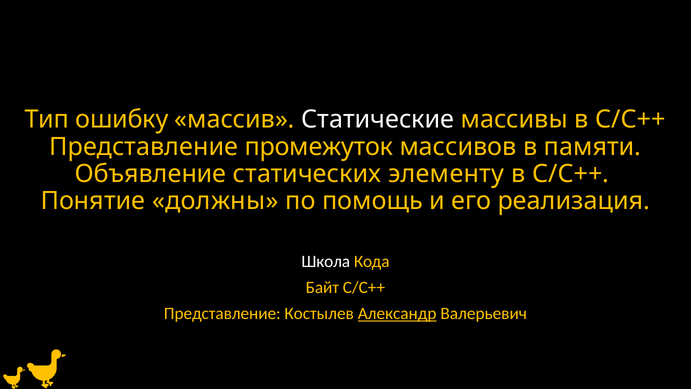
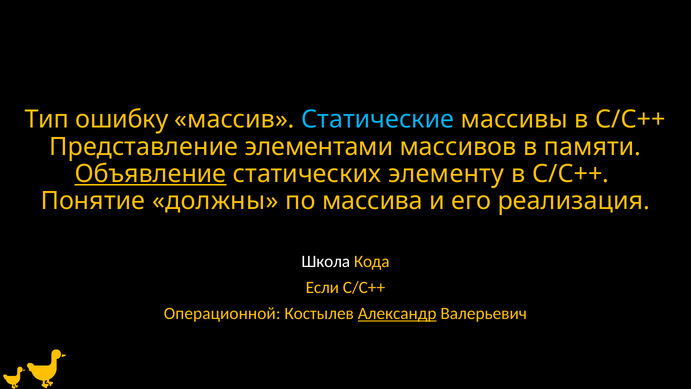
Статические colour: white -> light blue
промежуток: промежуток -> элементами
Объявление underline: none -> present
помощь: помощь -> массива
Байт: Байт -> Если
Представление at (222, 313): Представление -> Операционной
